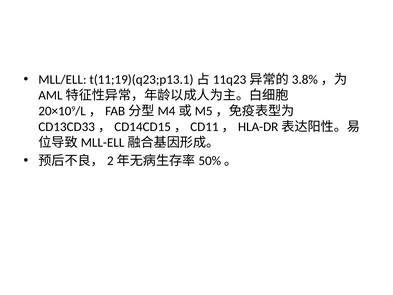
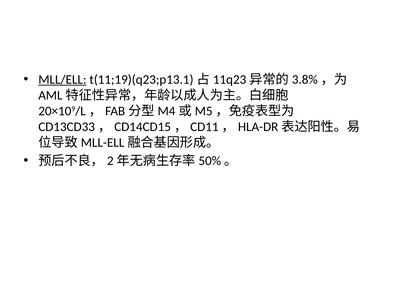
MLL/ELL underline: none -> present
